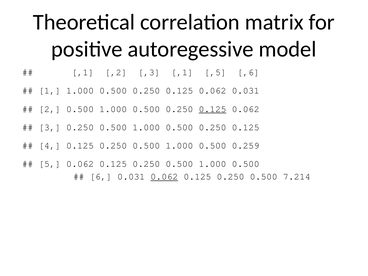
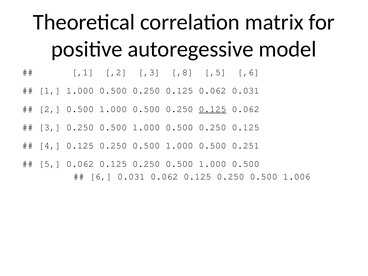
,3 ,1: ,1 -> ,8
0.259: 0.259 -> 0.251
0.062 at (164, 177) underline: present -> none
7.214: 7.214 -> 1.006
